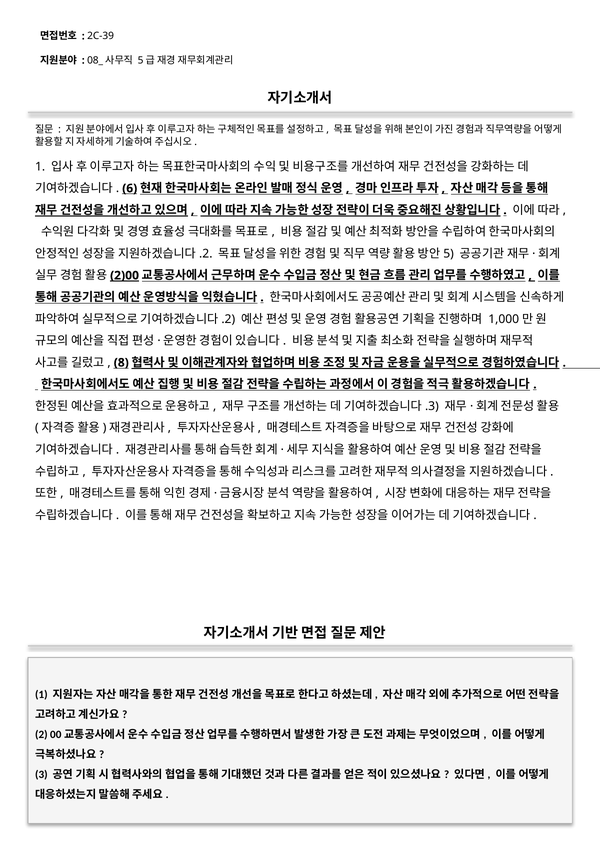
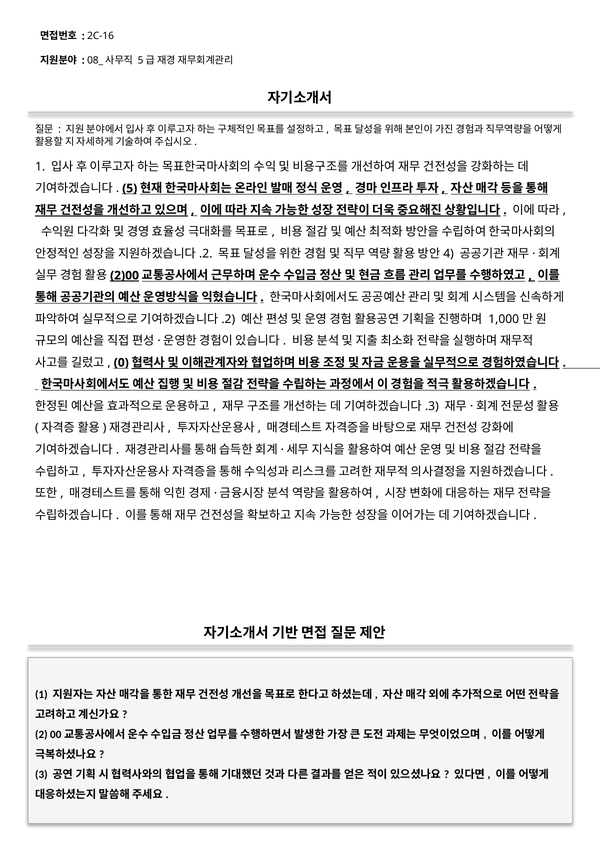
2C-39: 2C-39 -> 2C-16
6: 6 -> 5
5: 5 -> 4
8: 8 -> 0
